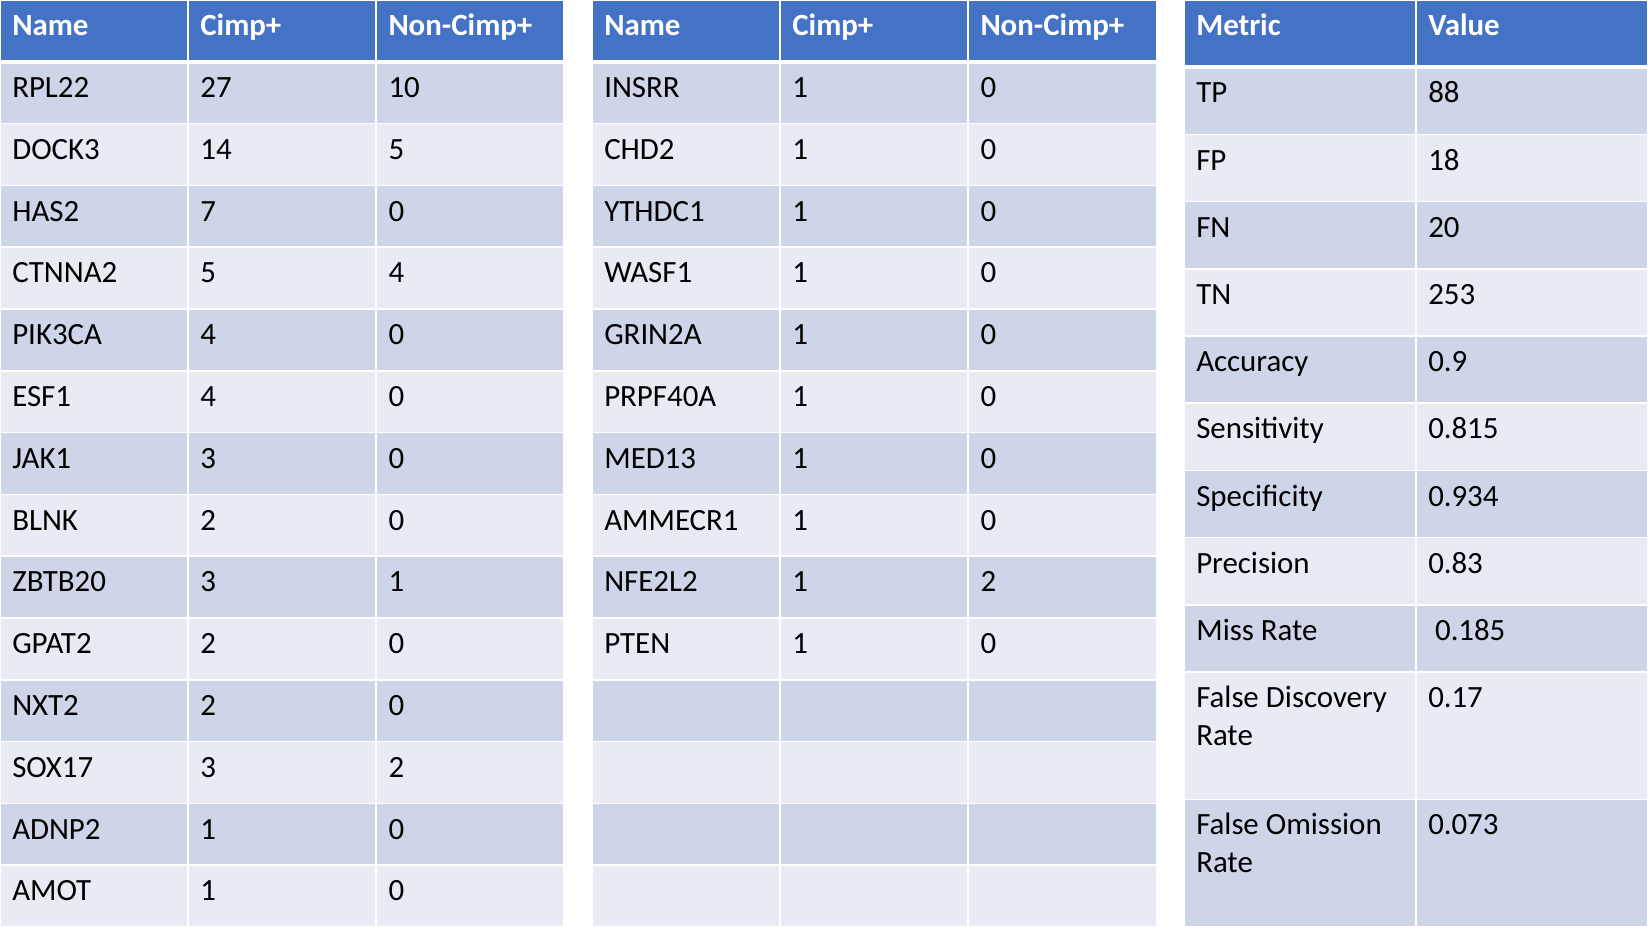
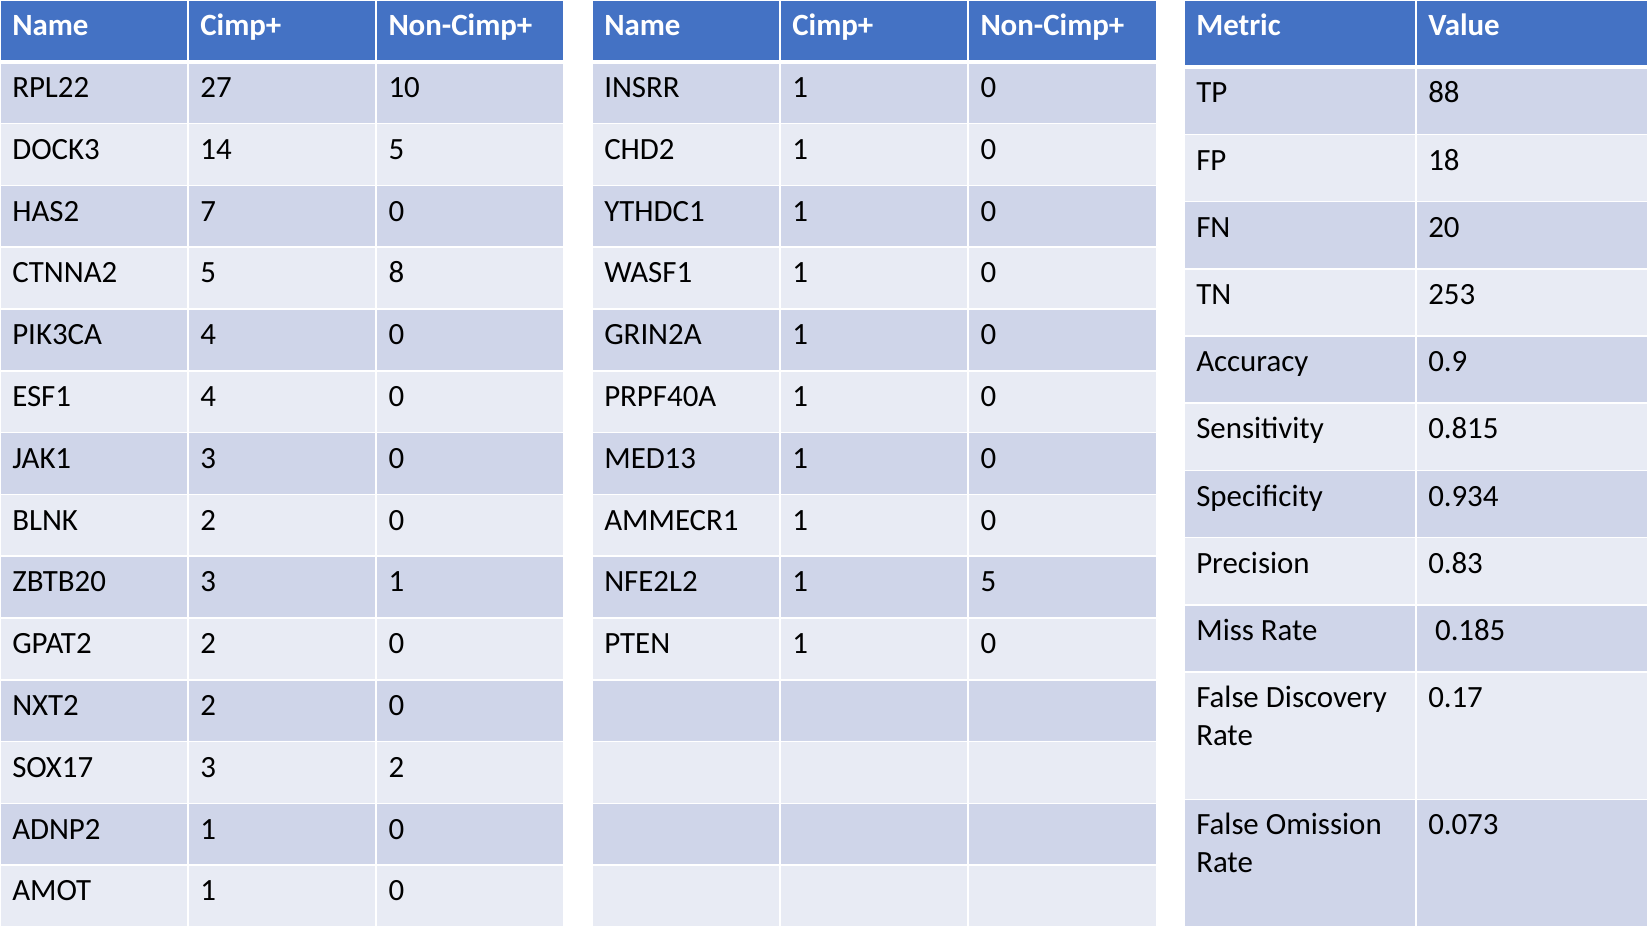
5 4: 4 -> 8
1 2: 2 -> 5
